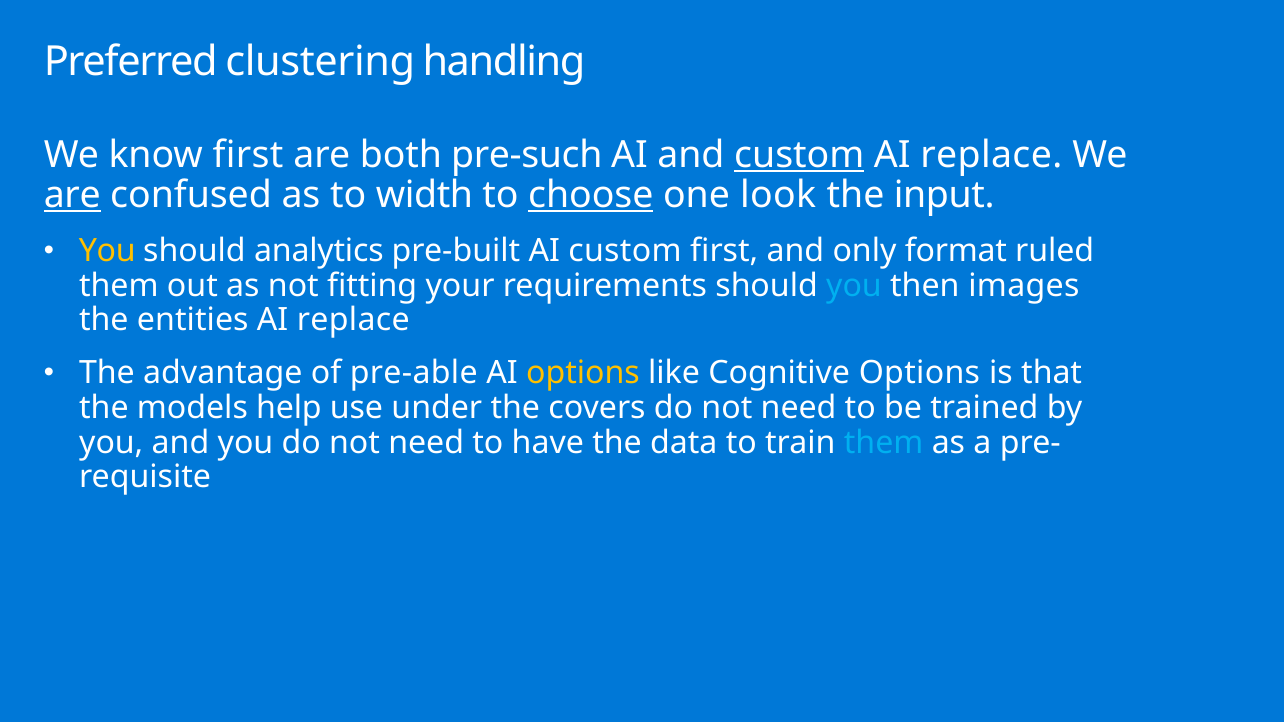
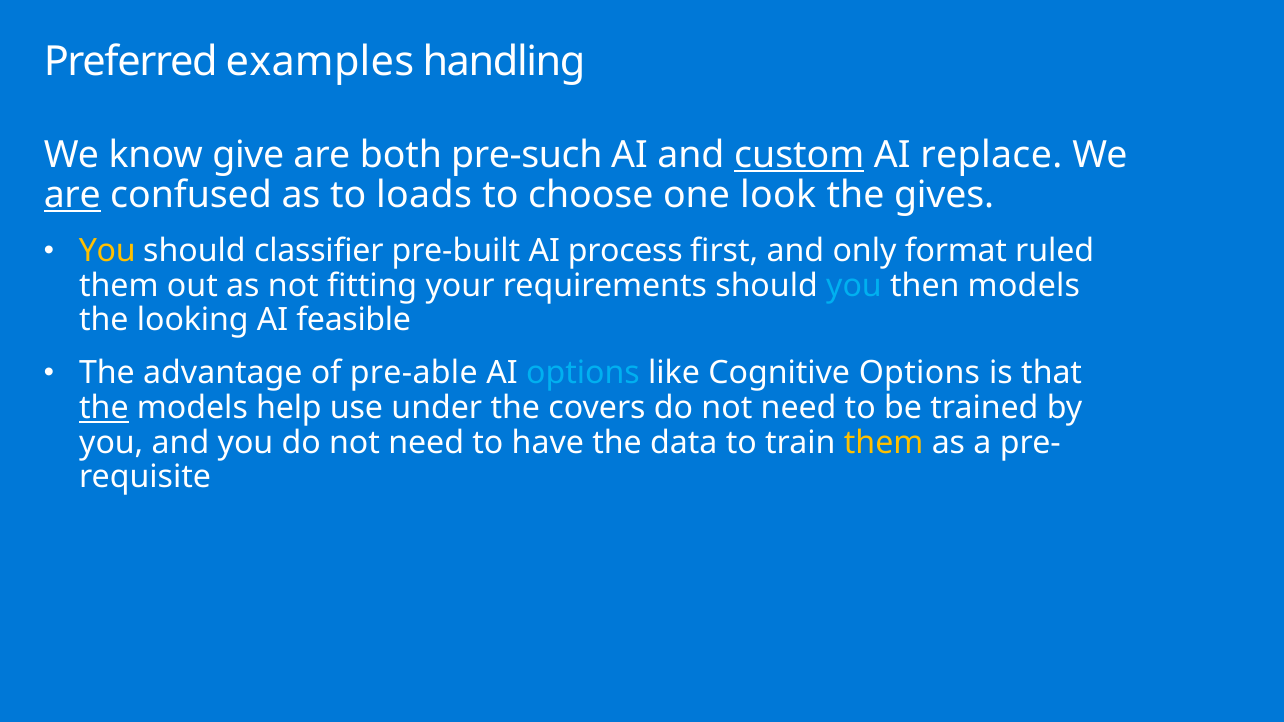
clustering: clustering -> examples
know first: first -> give
width: width -> loads
choose underline: present -> none
input: input -> gives
analytics: analytics -> classifier
AI custom: custom -> process
then images: images -> models
entities: entities -> looking
replace at (353, 320): replace -> feasible
options at (583, 373) colour: yellow -> light blue
the at (104, 408) underline: none -> present
them at (884, 443) colour: light blue -> yellow
